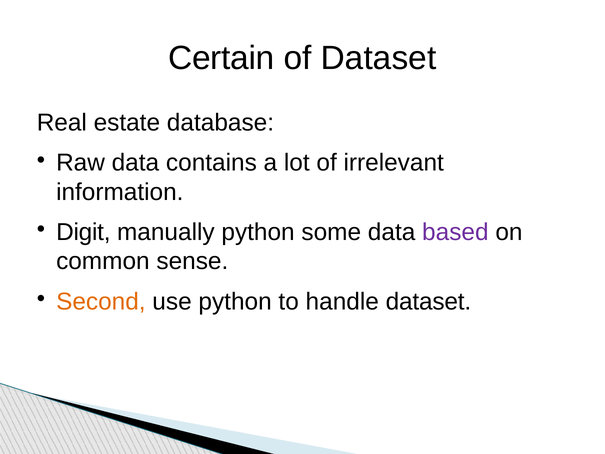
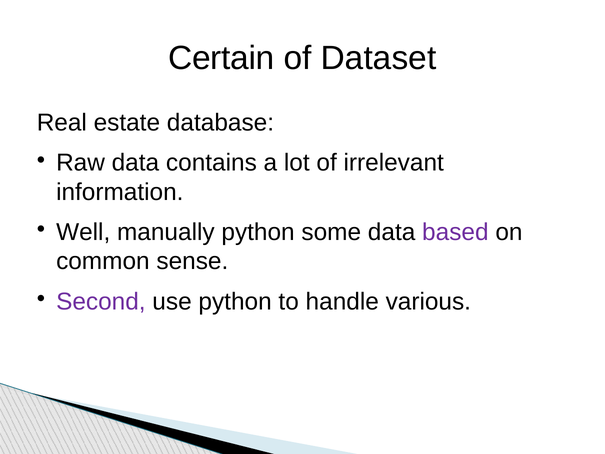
Digit: Digit -> Well
Second colour: orange -> purple
handle dataset: dataset -> various
